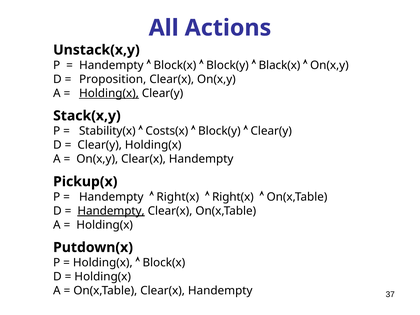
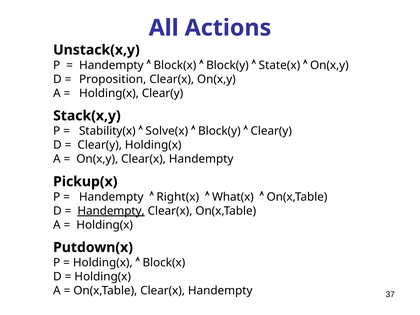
Black(x: Black(x -> State(x
Holding(x at (109, 93) underline: present -> none
Costs(x: Costs(x -> Solve(x
Right(x at (233, 197): Right(x -> What(x
